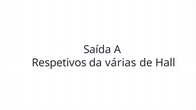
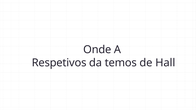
Saída: Saída -> Onde
várias: várias -> temos
